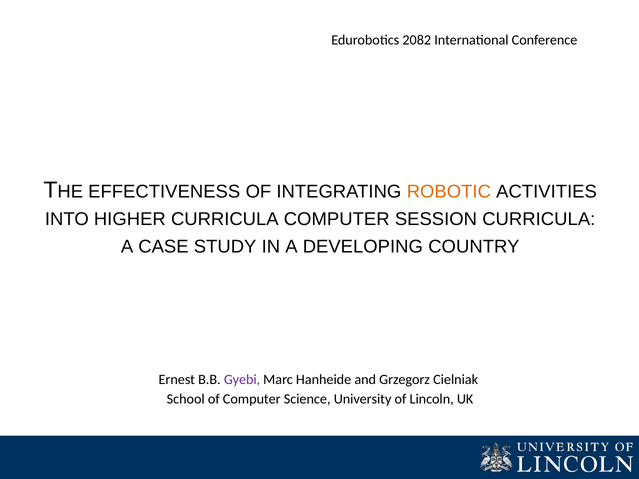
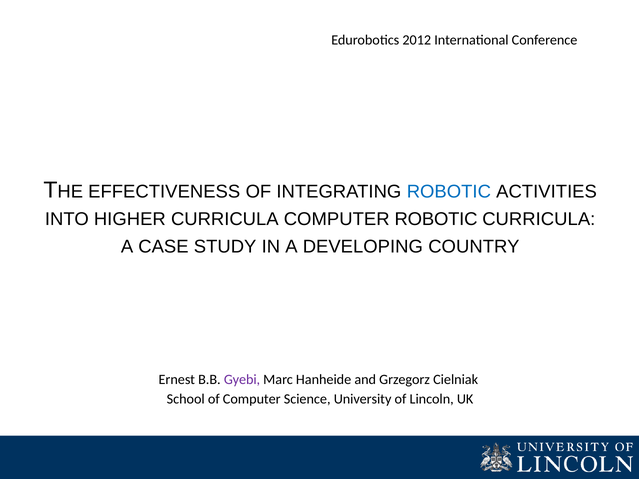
2082: 2082 -> 2012
ROBOTIC at (449, 192) colour: orange -> blue
COMPUTER SESSION: SESSION -> ROBOTIC
